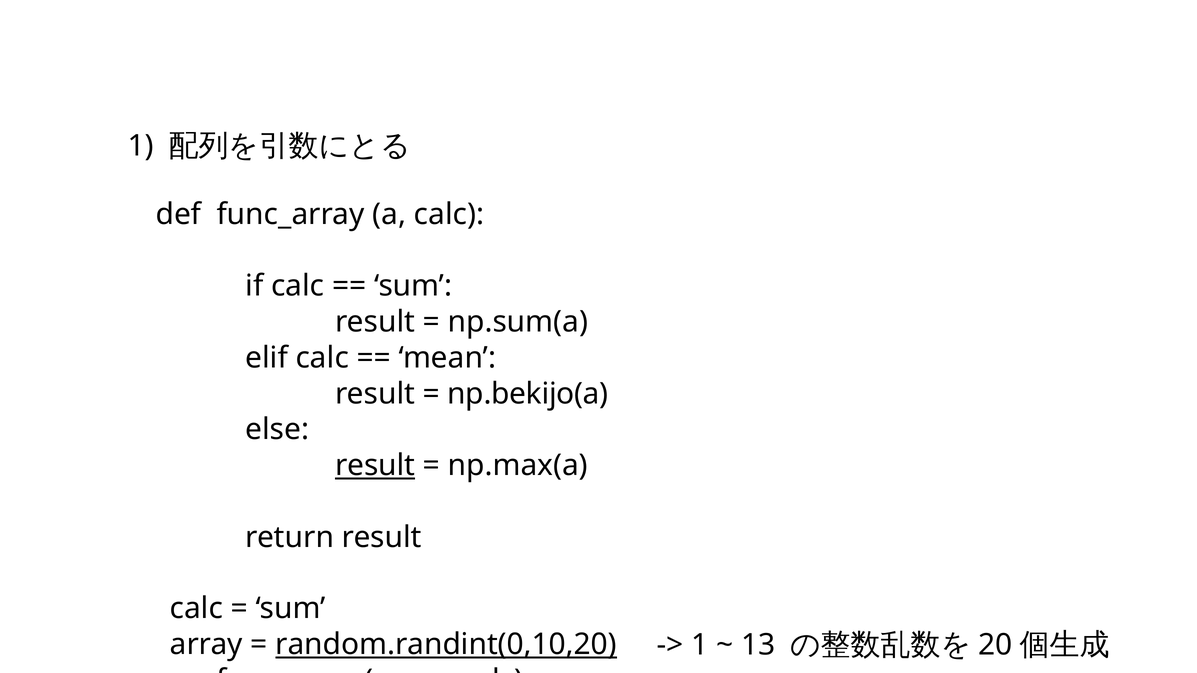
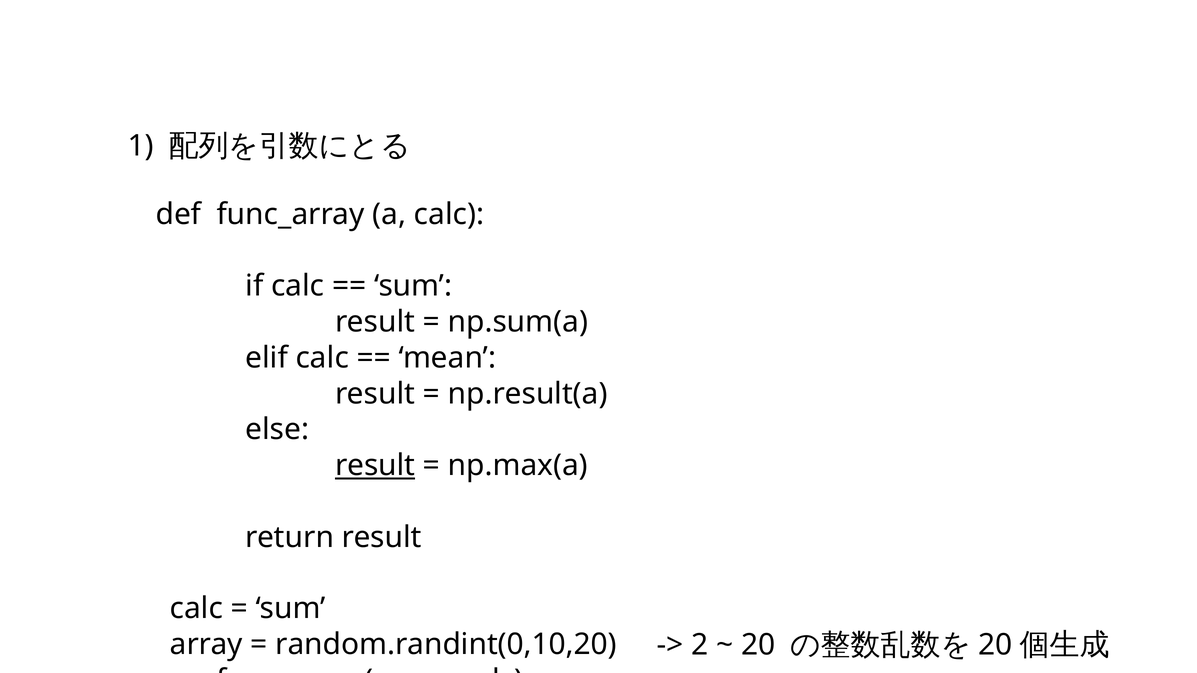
np.bekijo(a: np.bekijo(a -> np.result(a
random.randint(0,10,20 underline: present -> none
1 at (700, 645): 1 -> 2
13 at (758, 645): 13 -> 20
